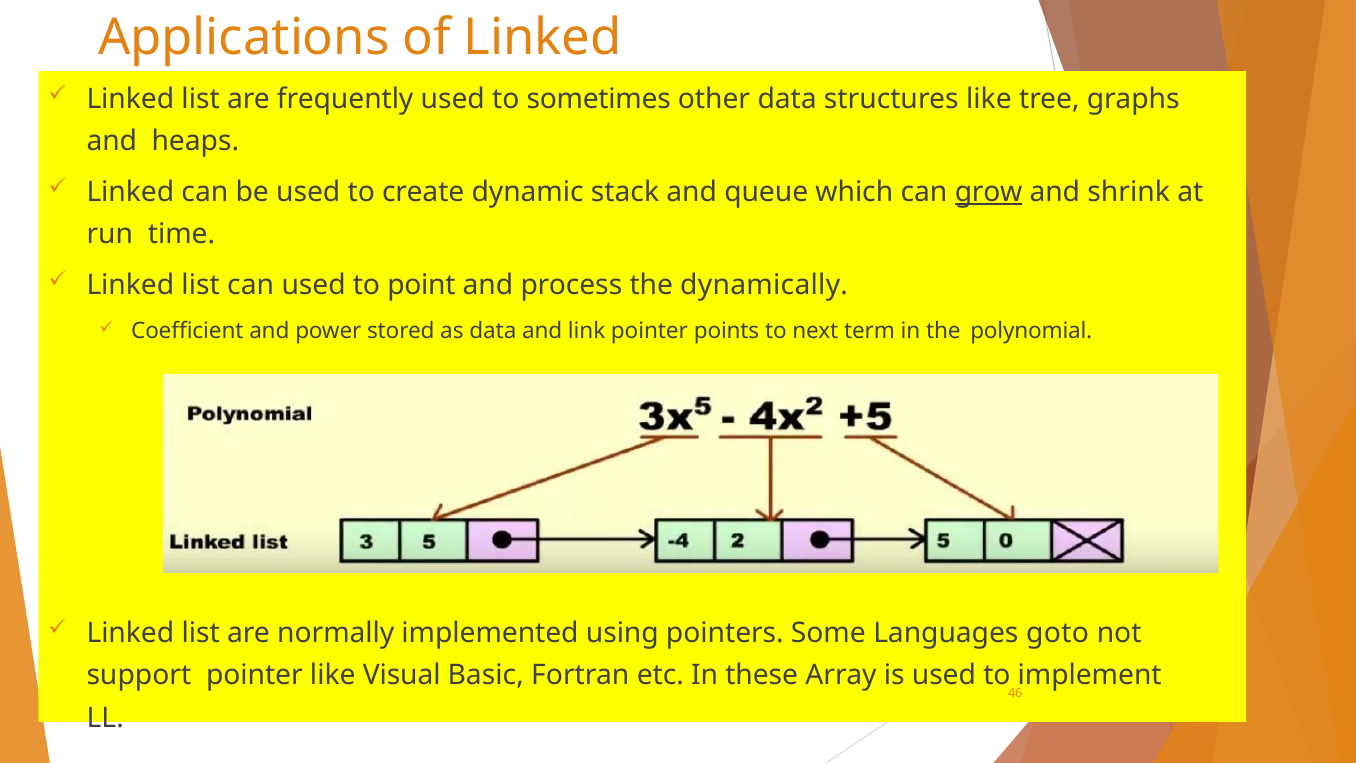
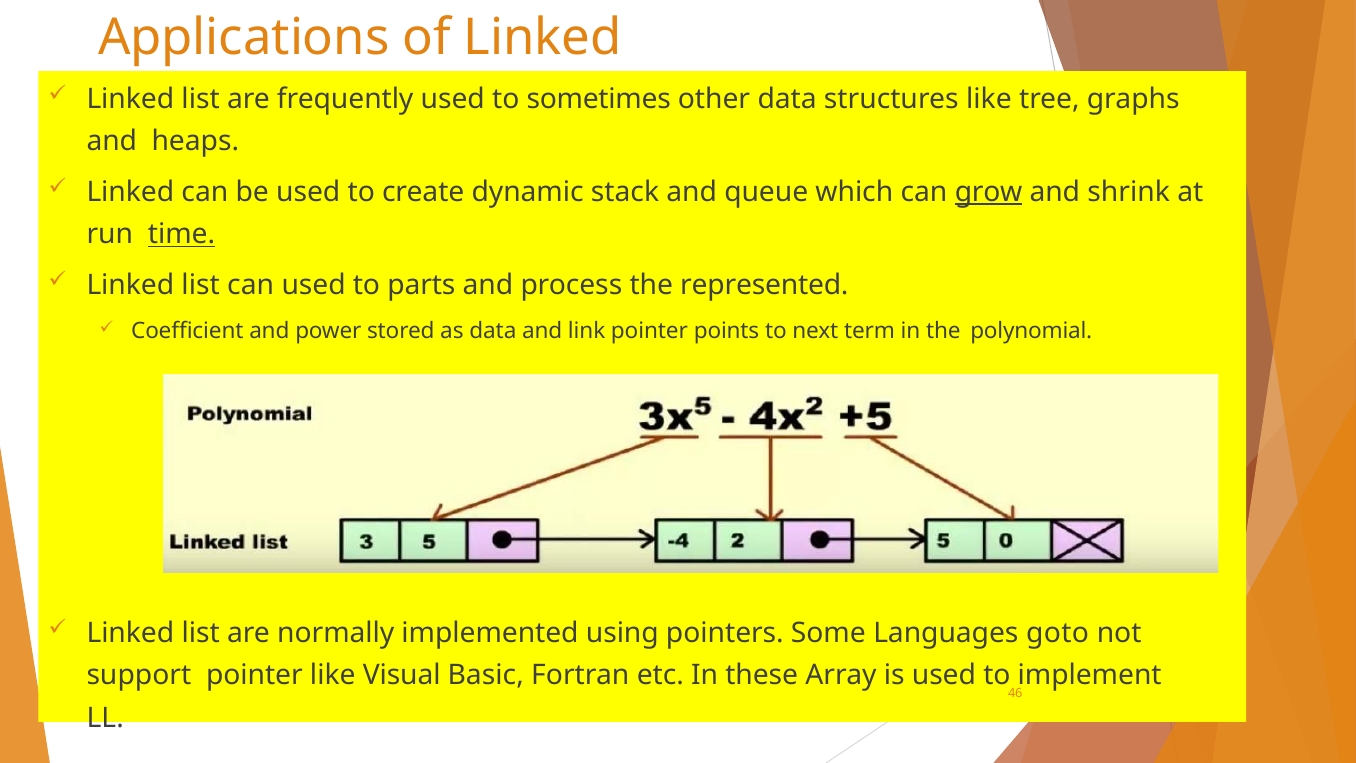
time underline: none -> present
point: point -> parts
dynamically: dynamically -> represented
